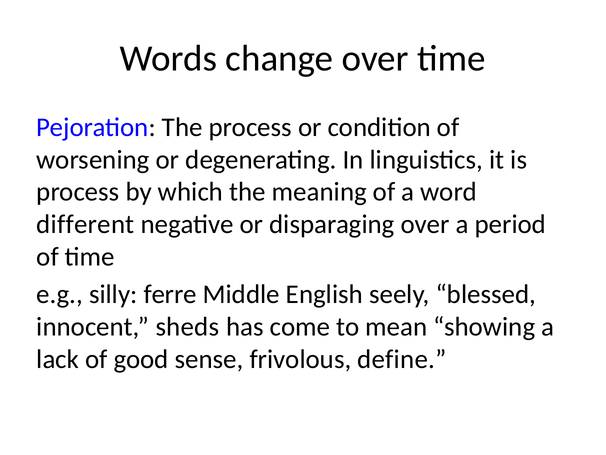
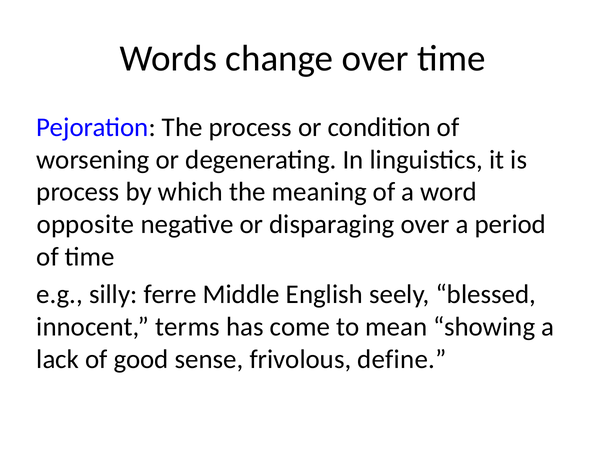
different: different -> opposite
sheds: sheds -> terms
